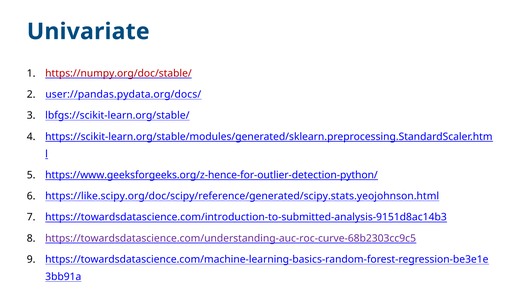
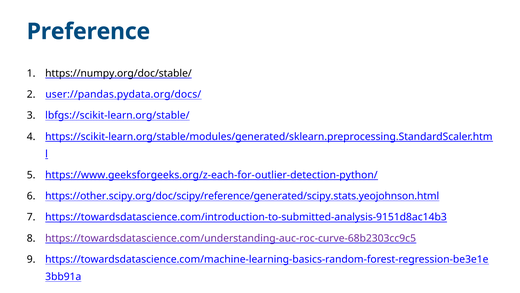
Univariate: Univariate -> Preference
https://numpy.org/doc/stable/ colour: red -> black
https://www.geeksforgeeks.org/z-hence-for-outlier-detection-python/: https://www.geeksforgeeks.org/z-hence-for-outlier-detection-python/ -> https://www.geeksforgeeks.org/z-each-for-outlier-detection-python/
https://like.scipy.org/doc/scipy/reference/generated/scipy.stats.yeojohnson.html: https://like.scipy.org/doc/scipy/reference/generated/scipy.stats.yeojohnson.html -> https://other.scipy.org/doc/scipy/reference/generated/scipy.stats.yeojohnson.html
